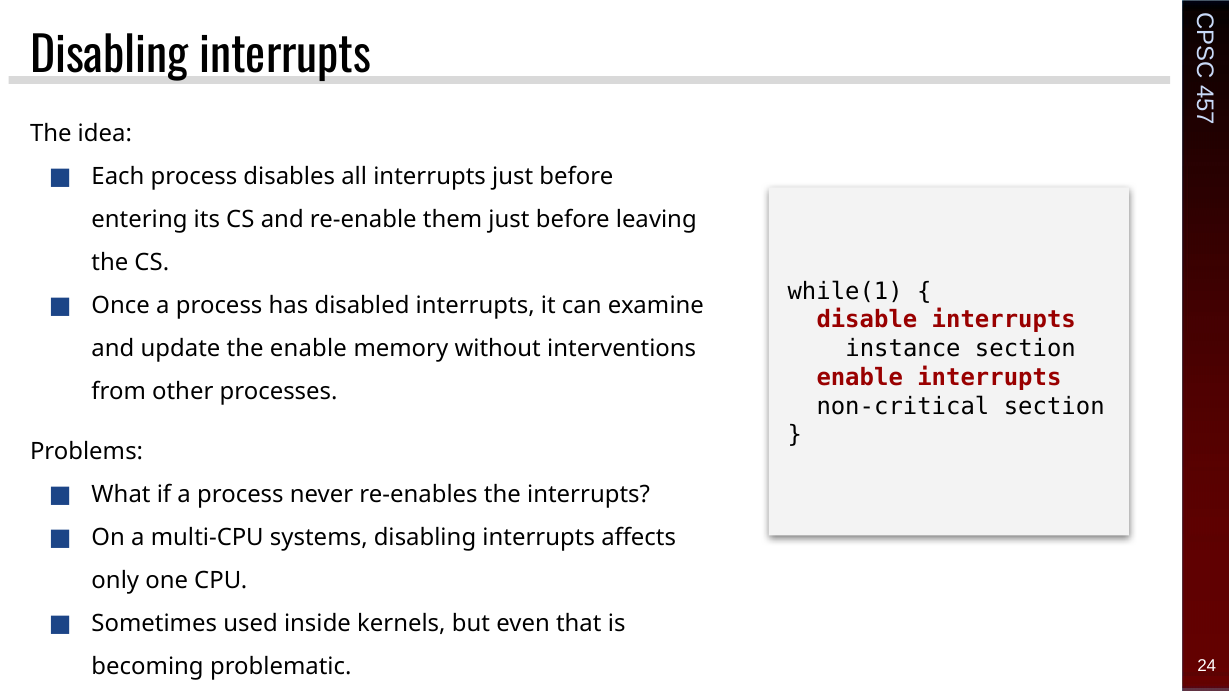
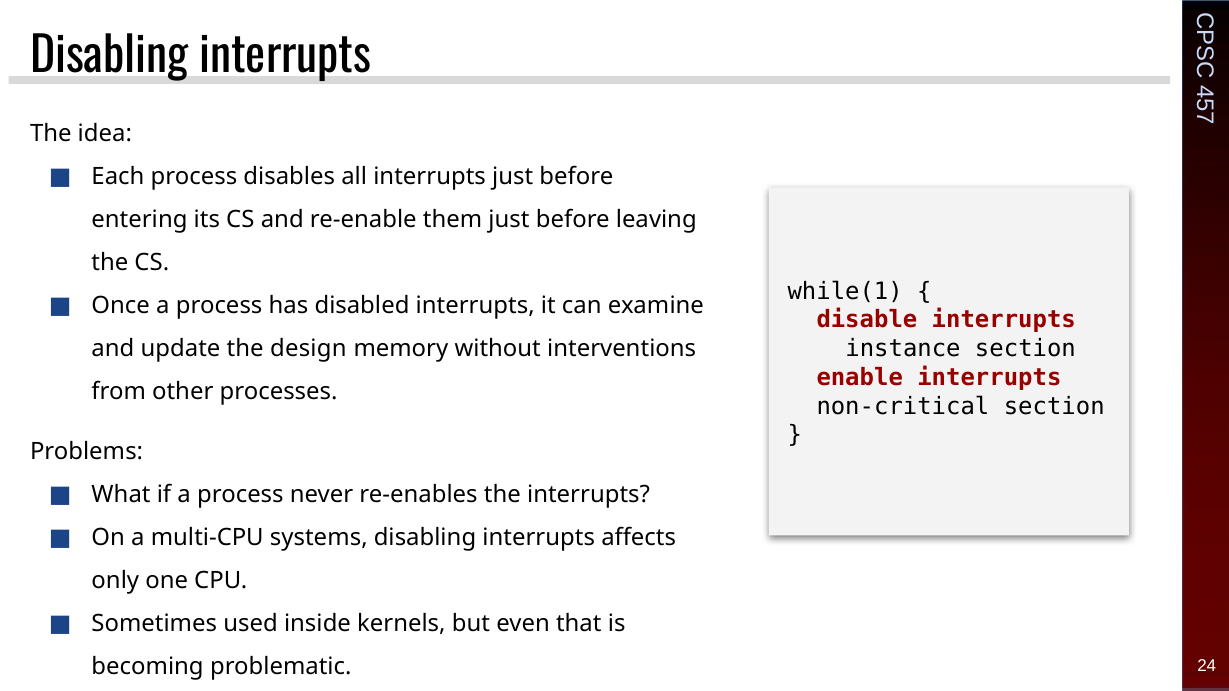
the enable: enable -> design
